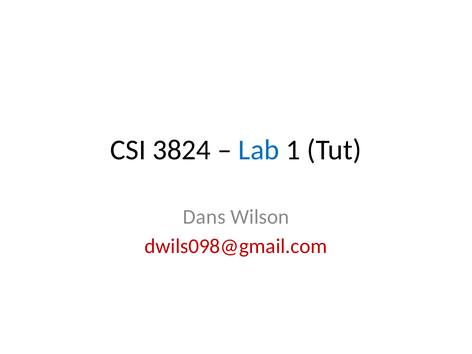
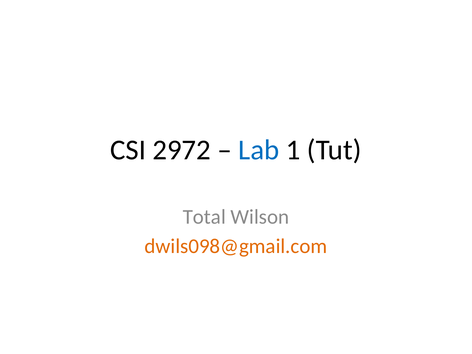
3824: 3824 -> 2972
Dans: Dans -> Total
dwils098@gmail.com colour: red -> orange
